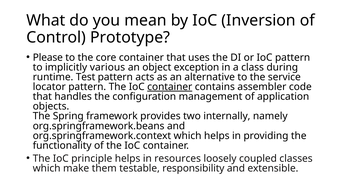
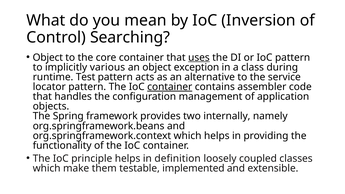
Prototype: Prototype -> Searching
Please at (48, 57): Please -> Object
uses underline: none -> present
resources: resources -> definition
responsibility: responsibility -> implemented
